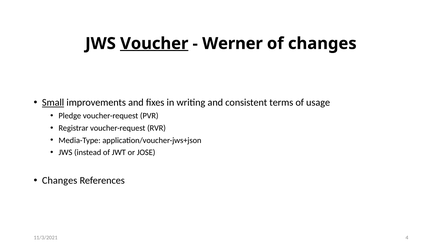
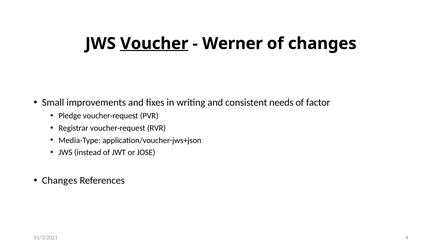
Small underline: present -> none
terms: terms -> needs
usage: usage -> factor
